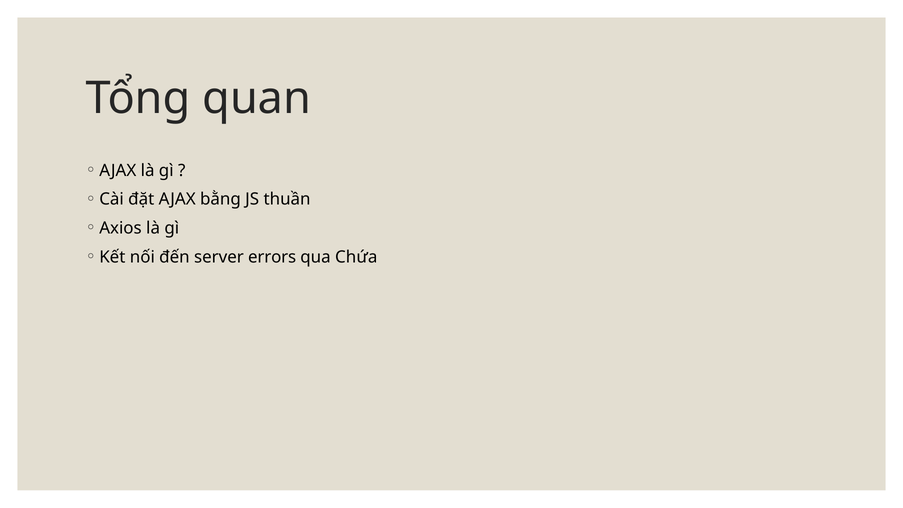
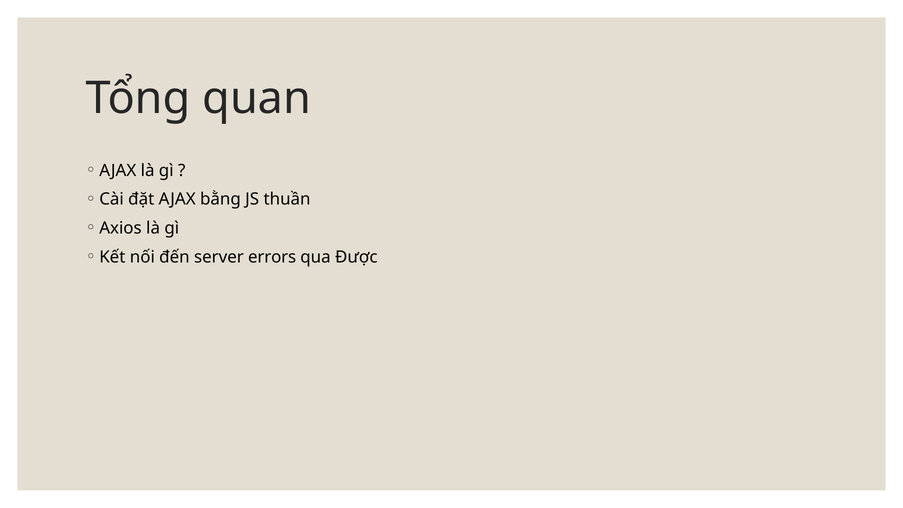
Chứa: Chứa -> Được
